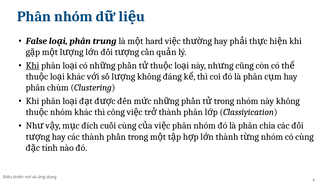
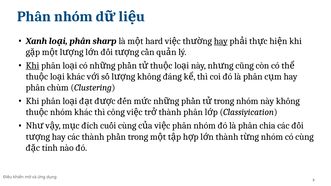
False: False -> Xanh
trung: trung -> sharp
hay at (221, 41) underline: none -> present
